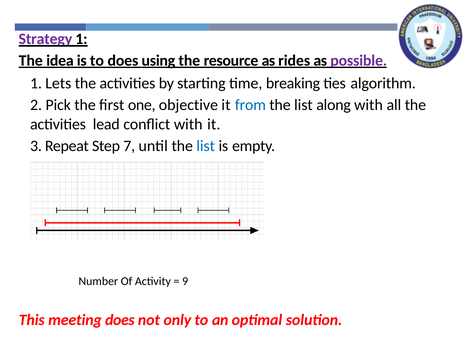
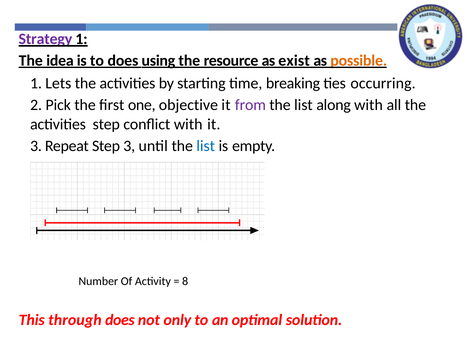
rides: rides -> exist
possible colour: purple -> orange
algorithm: algorithm -> occurring
from colour: blue -> purple
activities lead: lead -> step
Step 7: 7 -> 3
9: 9 -> 8
meeting: meeting -> through
